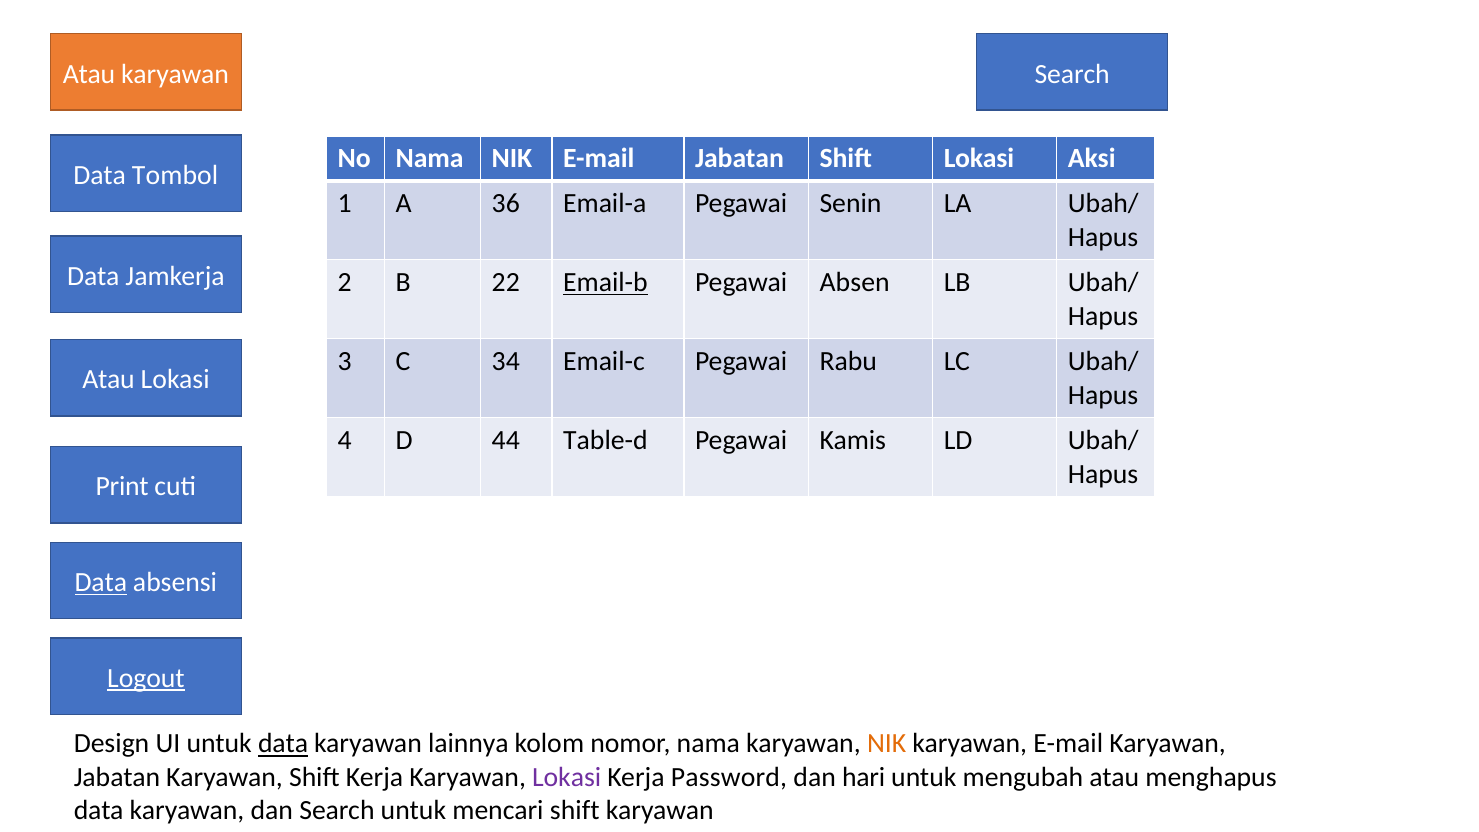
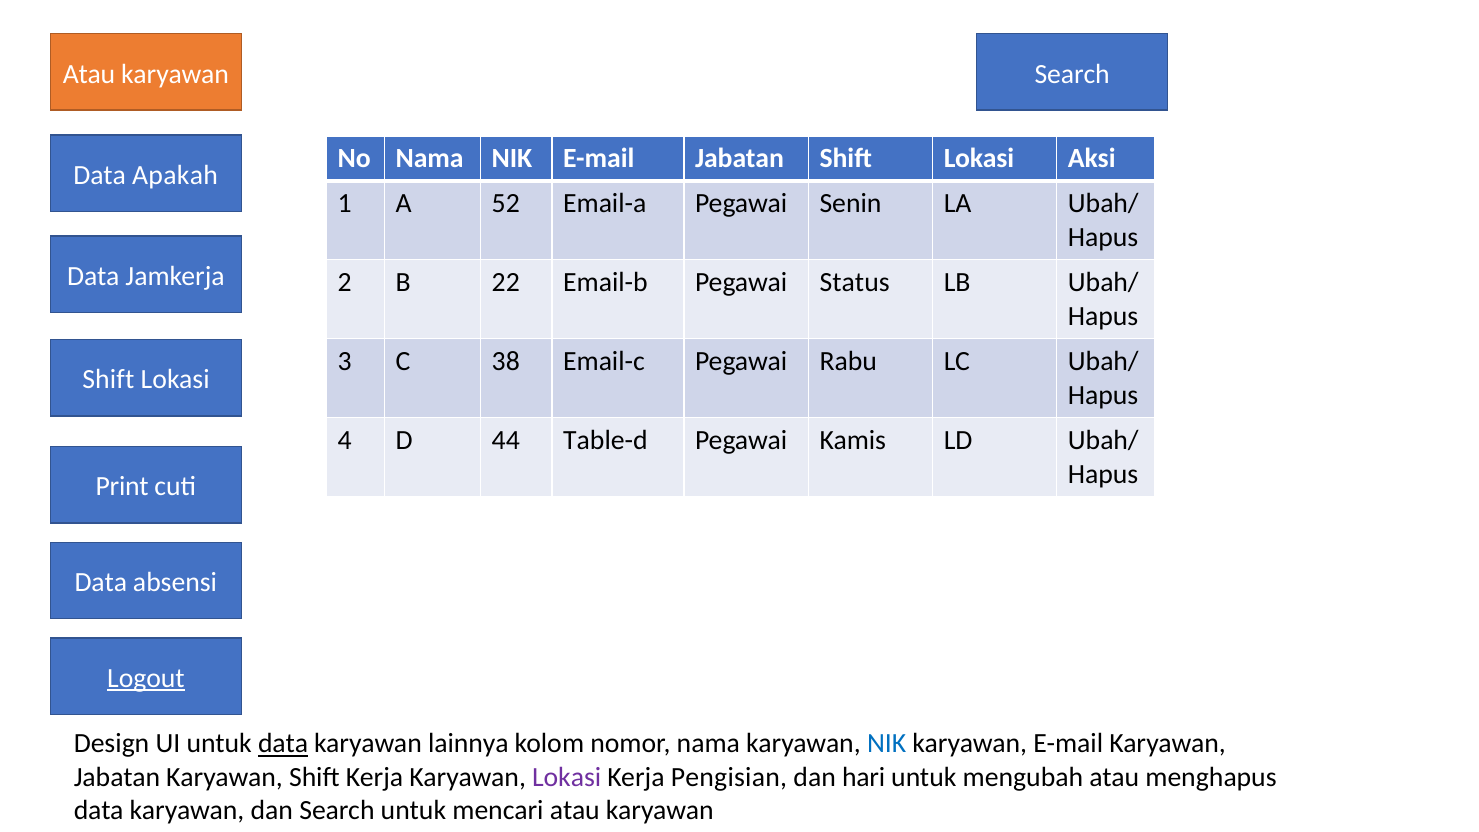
Tombol: Tombol -> Apakah
36: 36 -> 52
Email-b underline: present -> none
Absen: Absen -> Status
34: 34 -> 38
Atau at (109, 380): Atau -> Shift
Data at (101, 582) underline: present -> none
NIK at (887, 744) colour: orange -> blue
Password: Password -> Pengisian
mencari shift: shift -> atau
